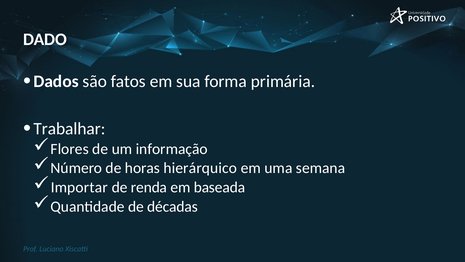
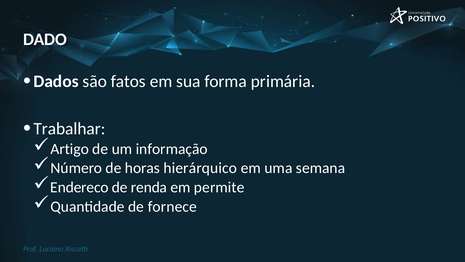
Flores: Flores -> Artigo
Importar: Importar -> Endereco
baseada: baseada -> permite
décadas: décadas -> fornece
